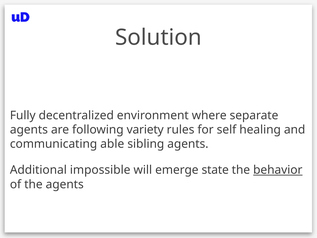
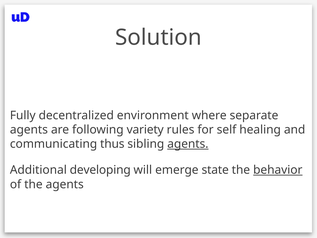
able: able -> thus
agents at (188, 144) underline: none -> present
impossible: impossible -> developing
